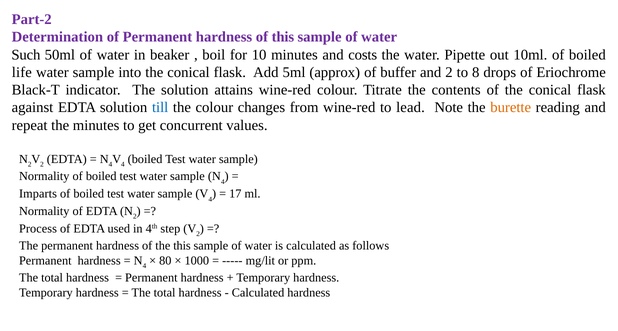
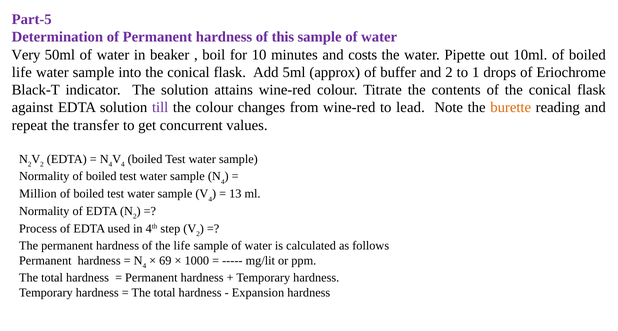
Part-2: Part-2 -> Part-5
Such: Such -> Very
8: 8 -> 1
till colour: blue -> purple
the minutes: minutes -> transfer
Imparts: Imparts -> Million
17: 17 -> 13
the this: this -> life
80: 80 -> 69
Calculated at (258, 293): Calculated -> Expansion
